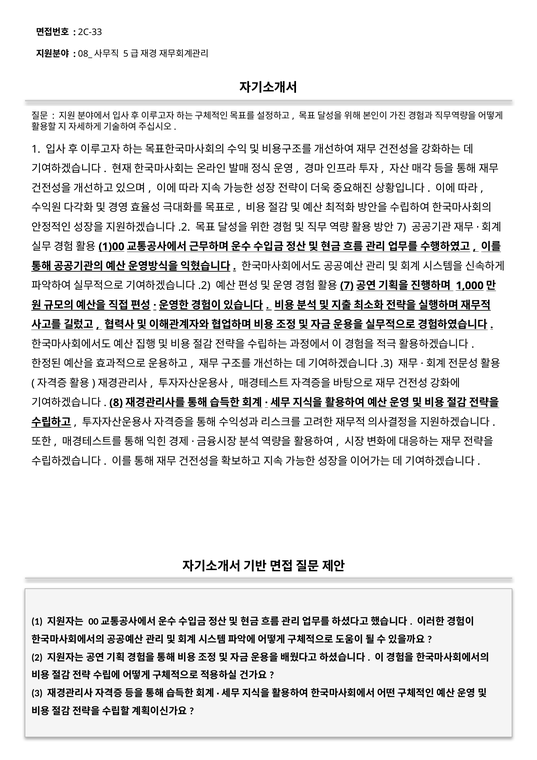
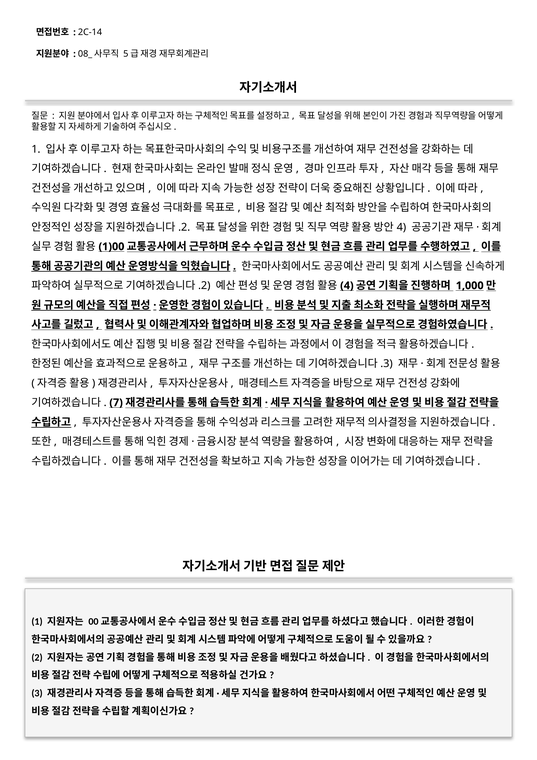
2C-33: 2C-33 -> 2C-14
7 at (401, 227): 7 -> 4
7 at (347, 285): 7 -> 4
8: 8 -> 7
